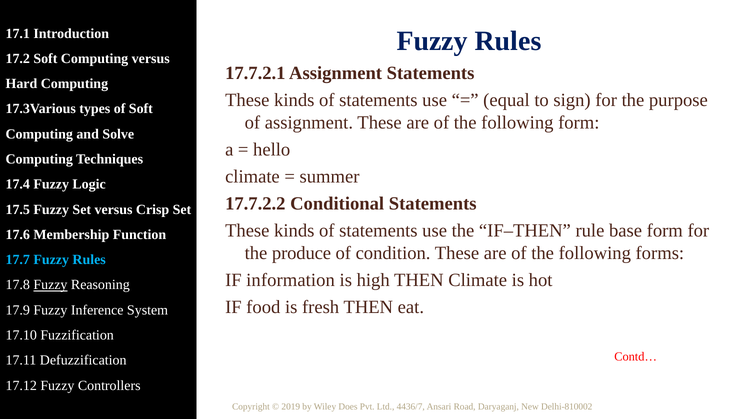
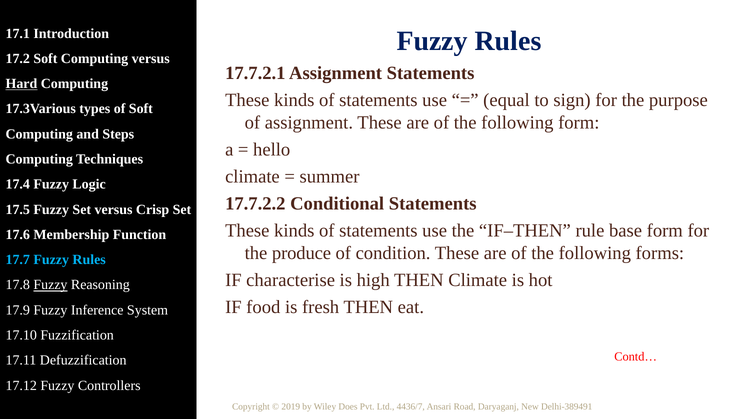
Hard underline: none -> present
Solve: Solve -> Steps
information: information -> characterise
Delhi-810002: Delhi-810002 -> Delhi-389491
